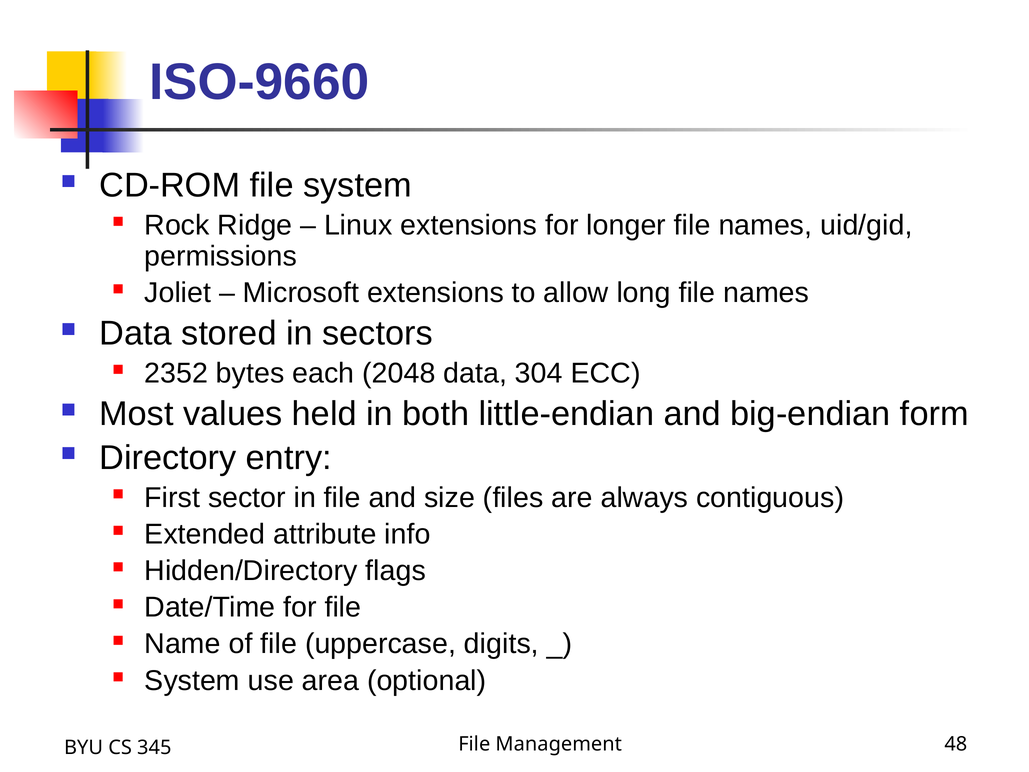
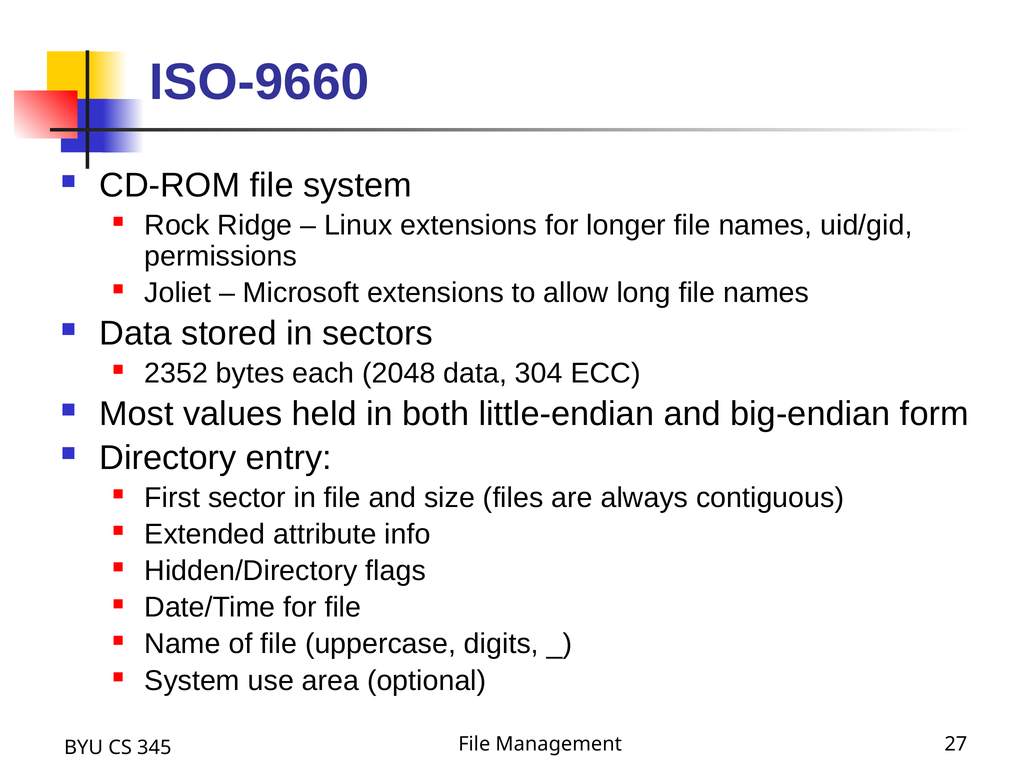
48: 48 -> 27
